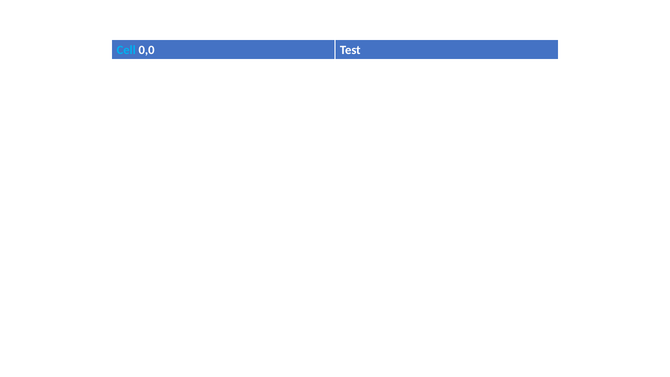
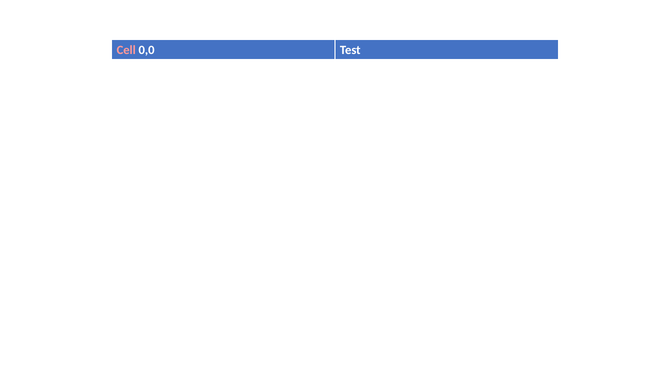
Cell colour: light blue -> pink
